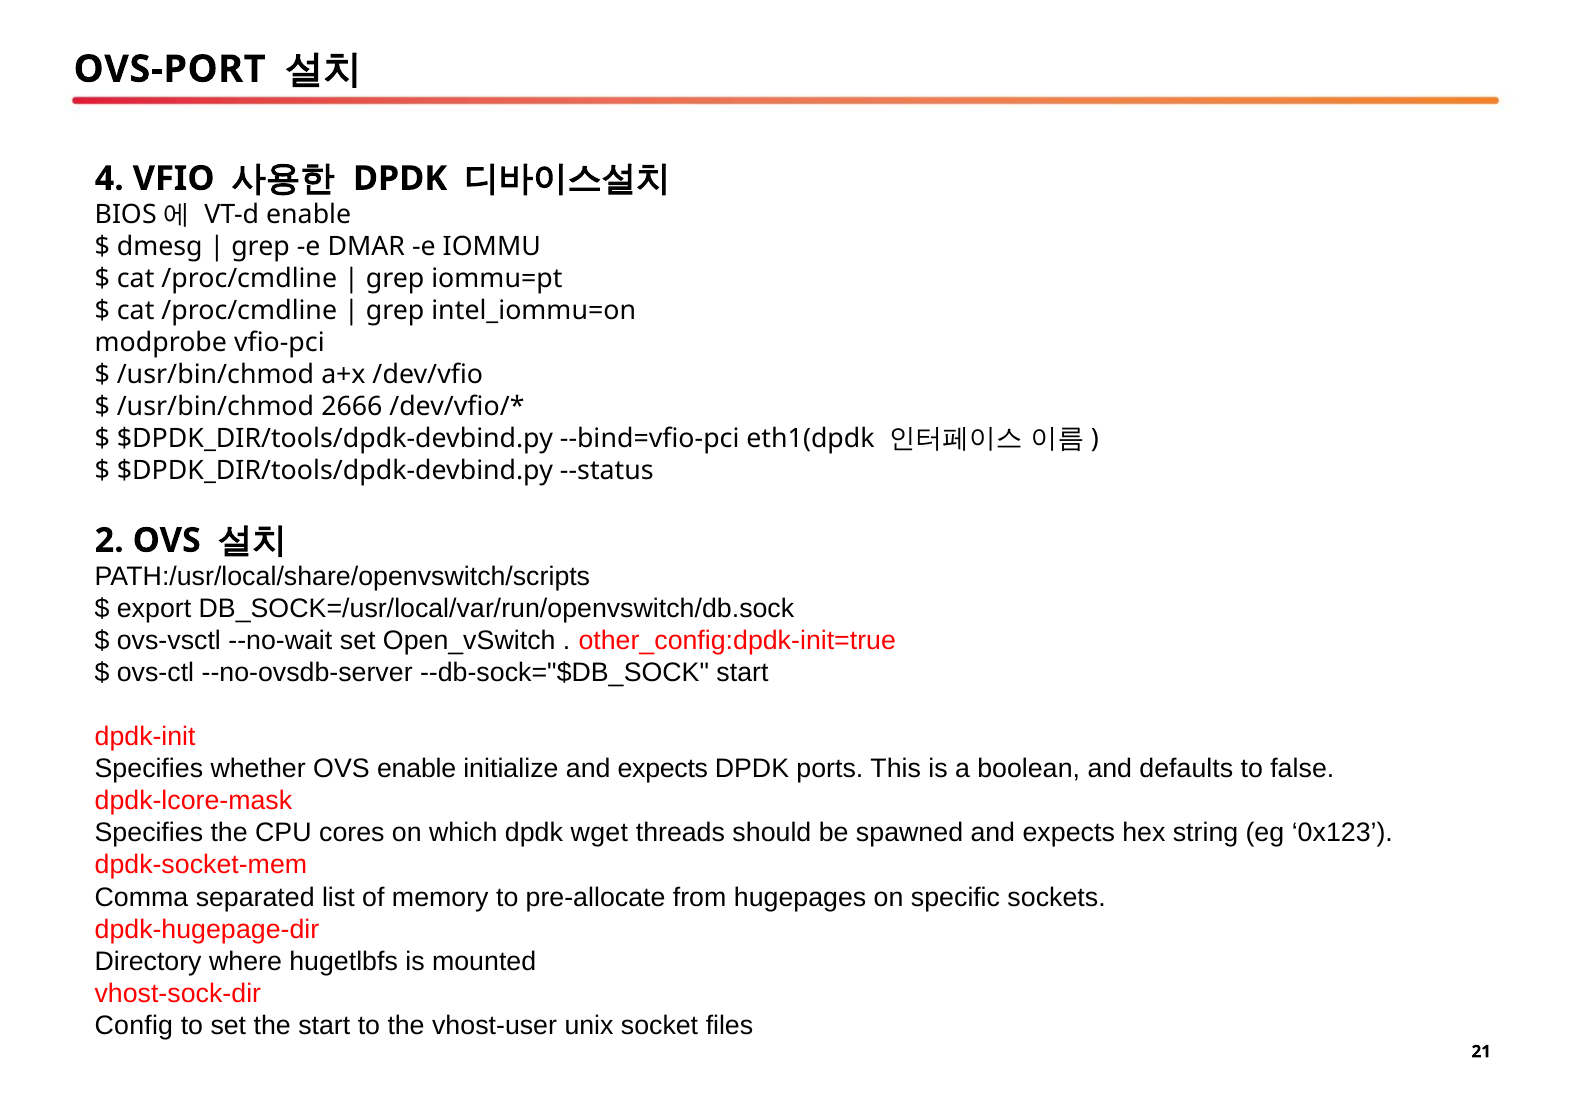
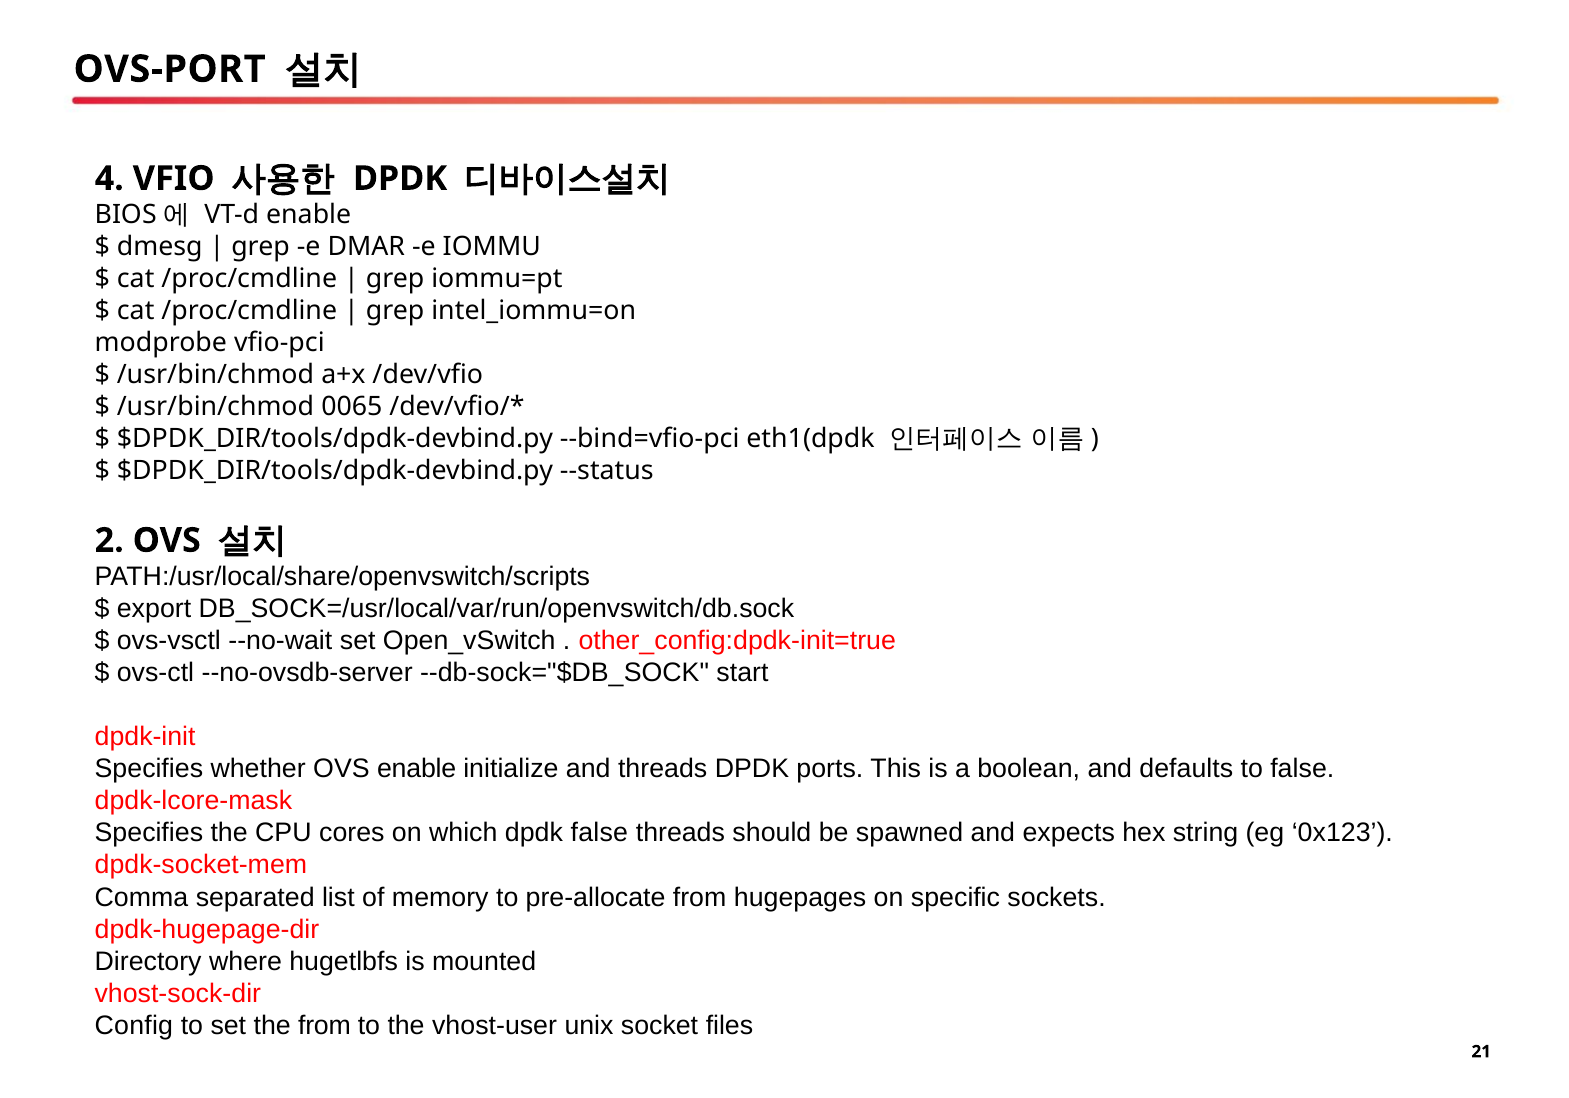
2666: 2666 -> 0065
initialize and expects: expects -> threads
dpdk wget: wget -> false
the start: start -> from
